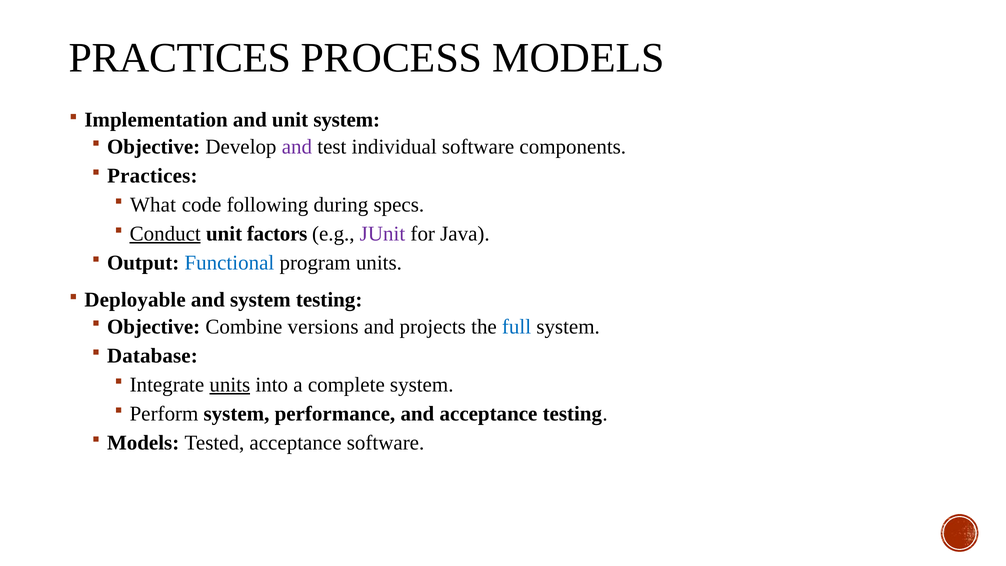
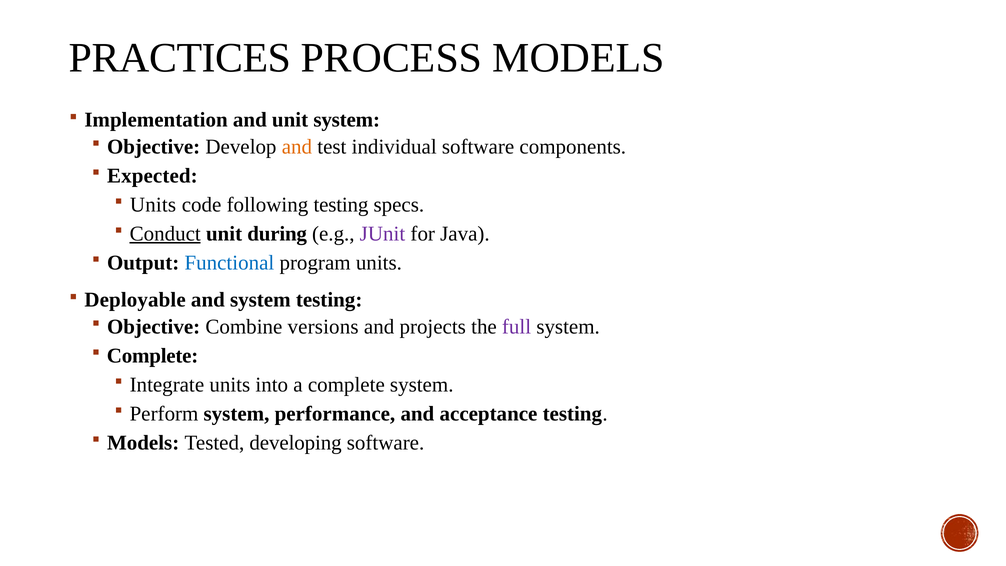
and at (297, 147) colour: purple -> orange
Practices at (152, 176): Practices -> Expected
What at (153, 205): What -> Units
following during: during -> testing
factors: factors -> during
full colour: blue -> purple
Database at (152, 356): Database -> Complete
units at (230, 385) underline: present -> none
Tested acceptance: acceptance -> developing
